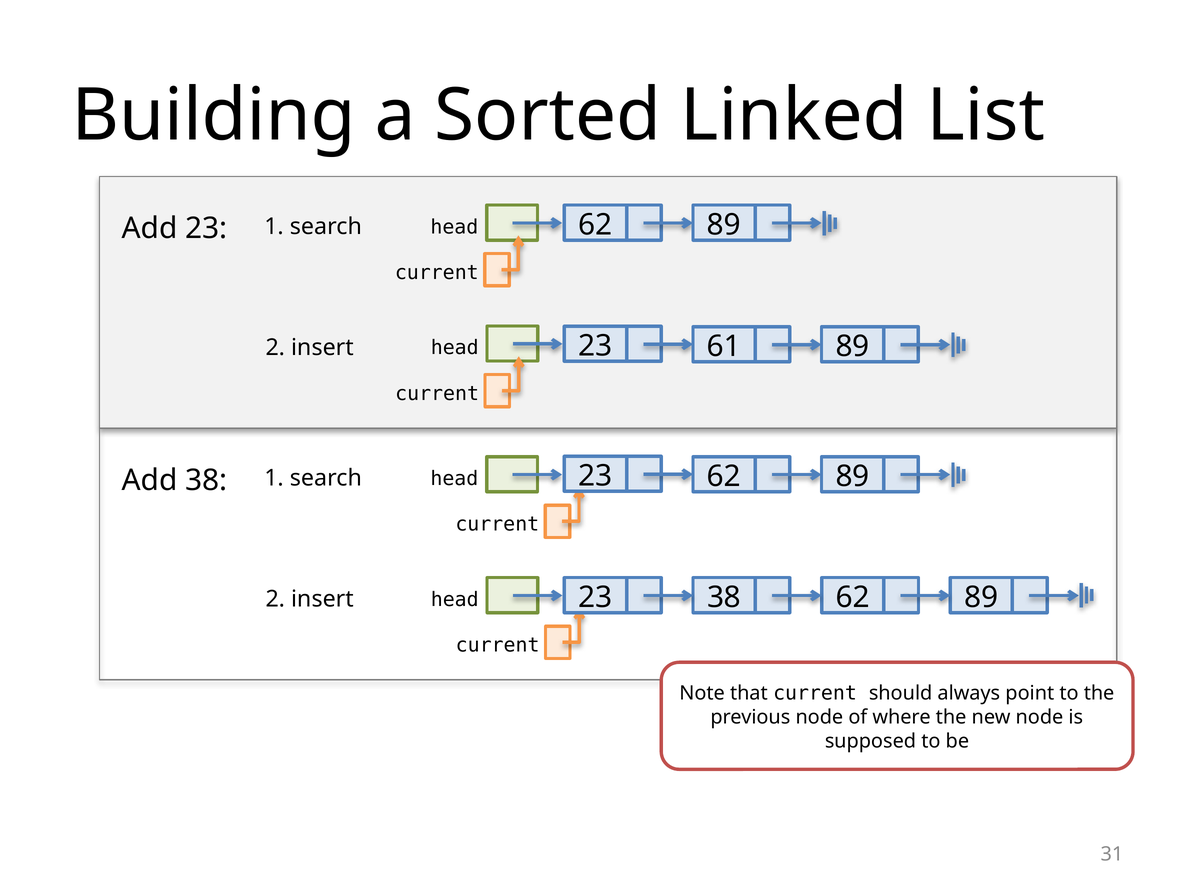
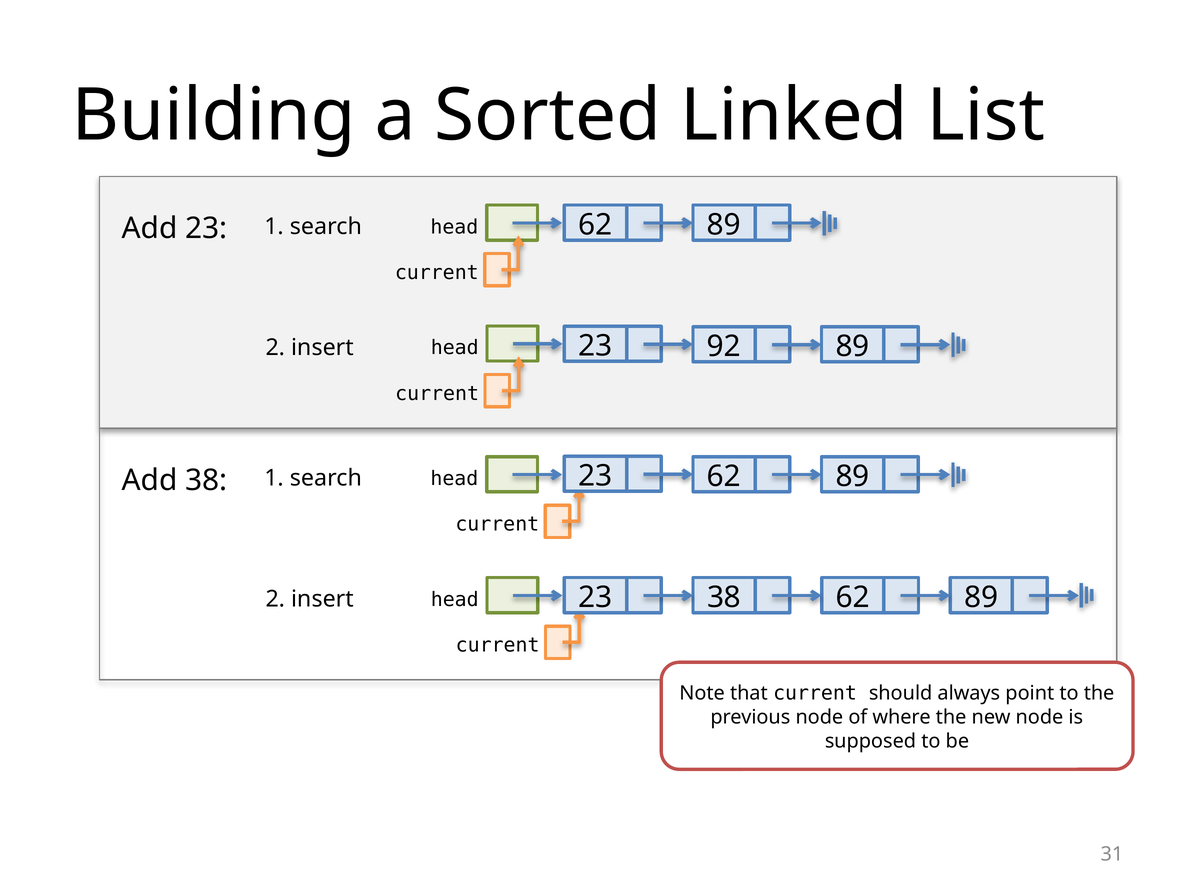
61: 61 -> 92
